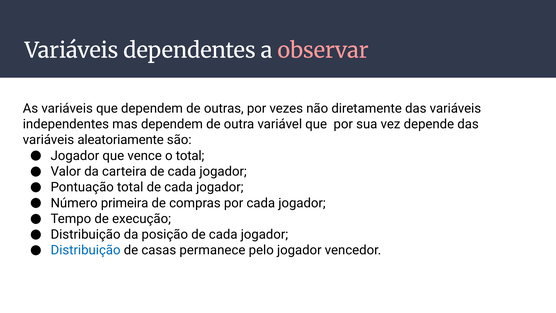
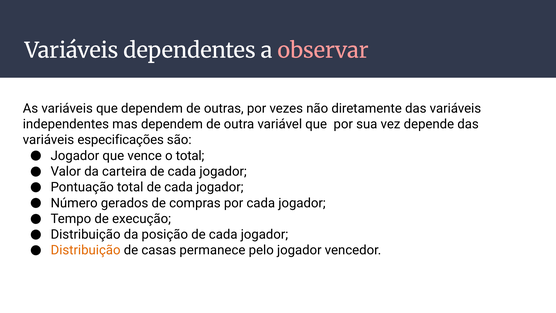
aleatoriamente: aleatoriamente -> especificações
primeira: primeira -> gerados
Distribuição at (86, 250) colour: blue -> orange
